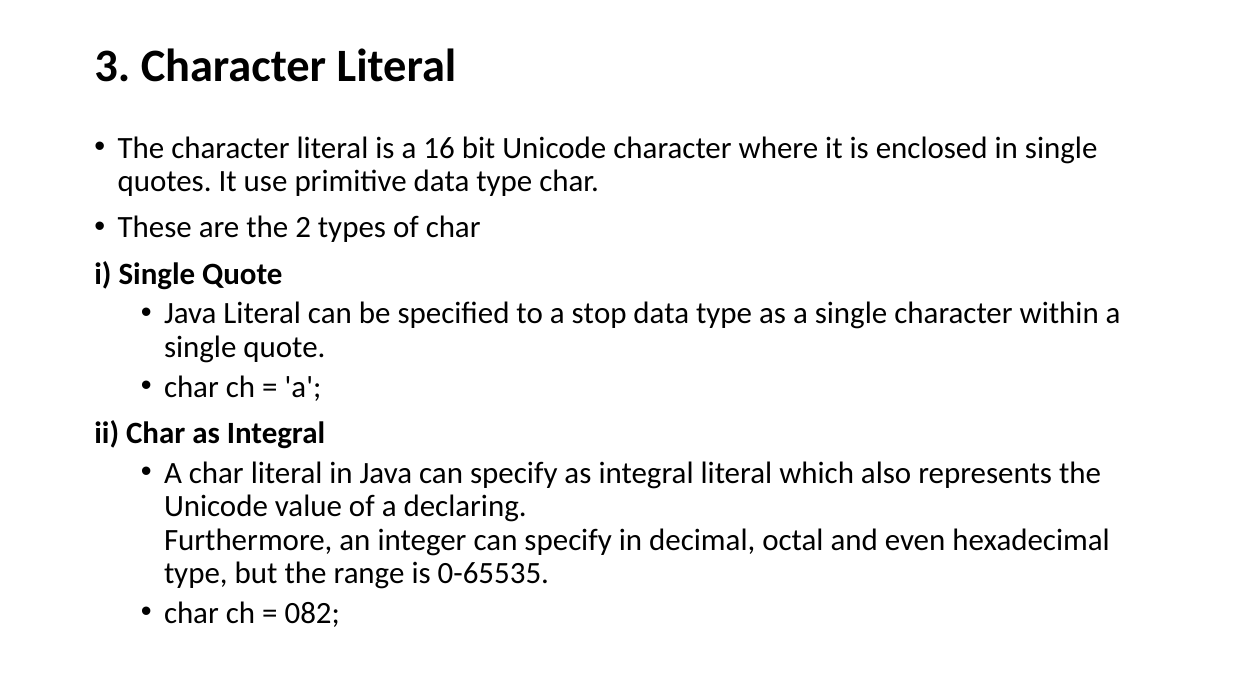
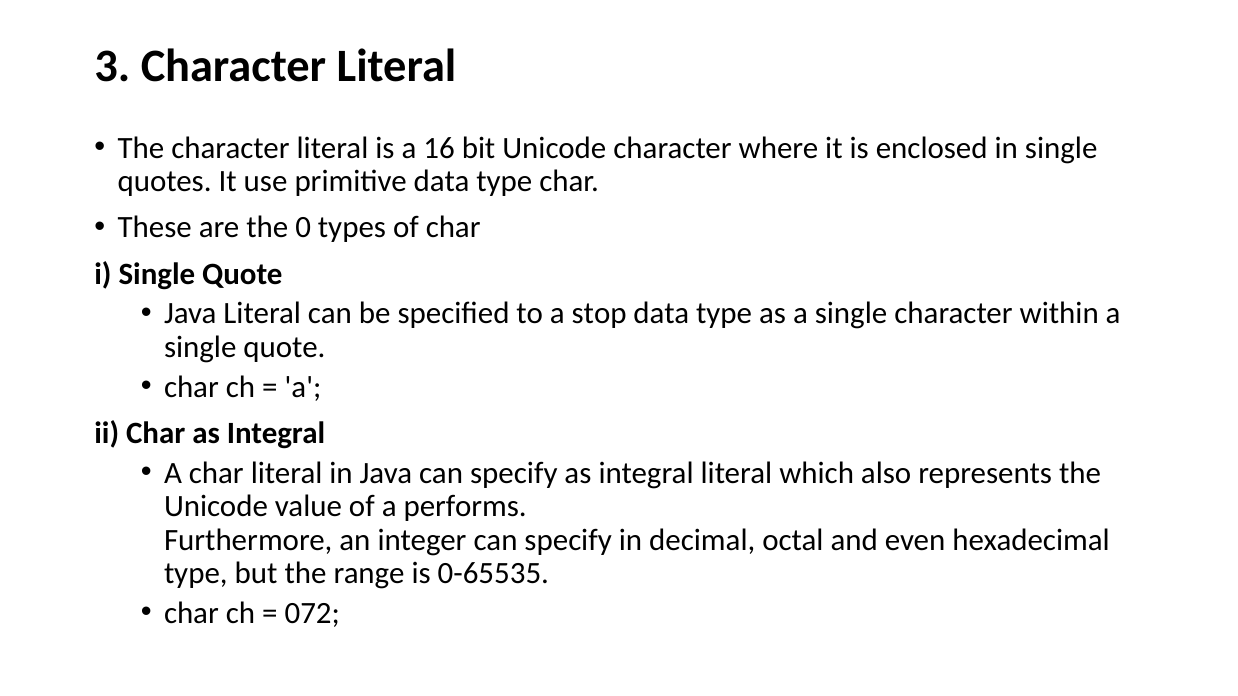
2: 2 -> 0
declaring: declaring -> performs
082: 082 -> 072
